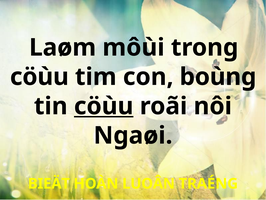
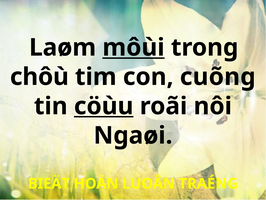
môùi underline: none -> present
cöùu at (39, 77): cöùu -> chôù
boùng: boùng -> cuõng
